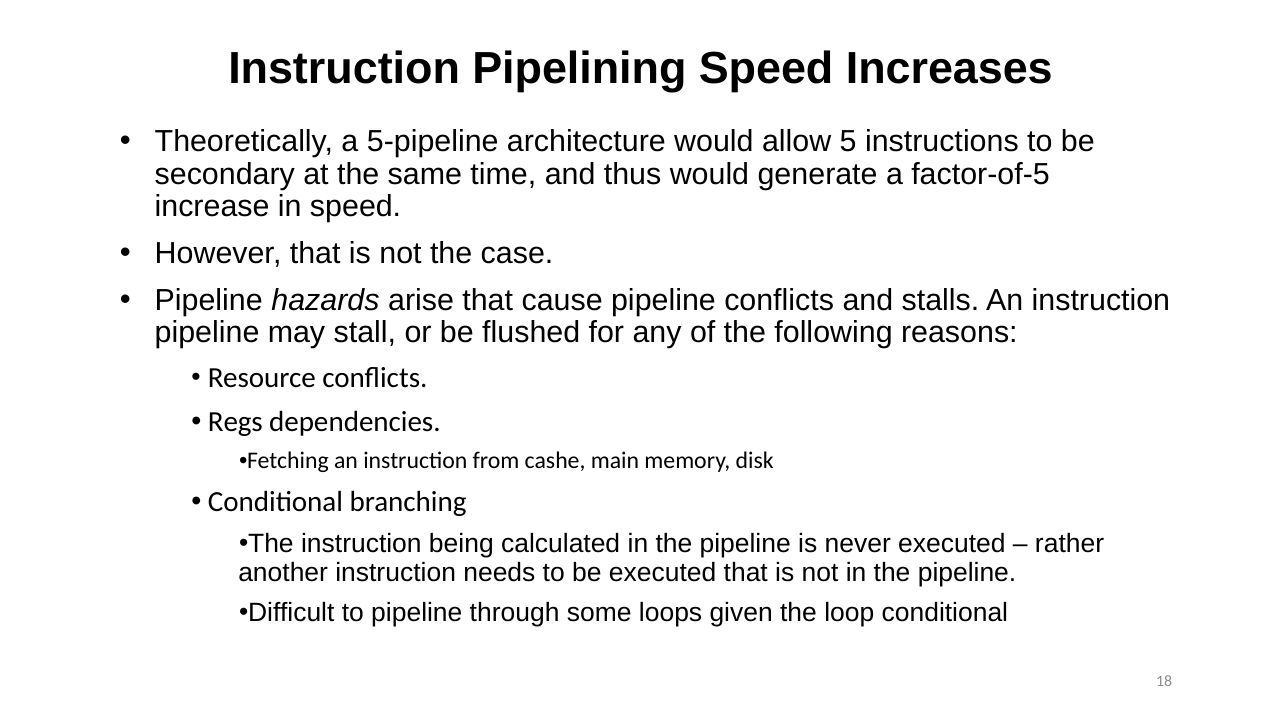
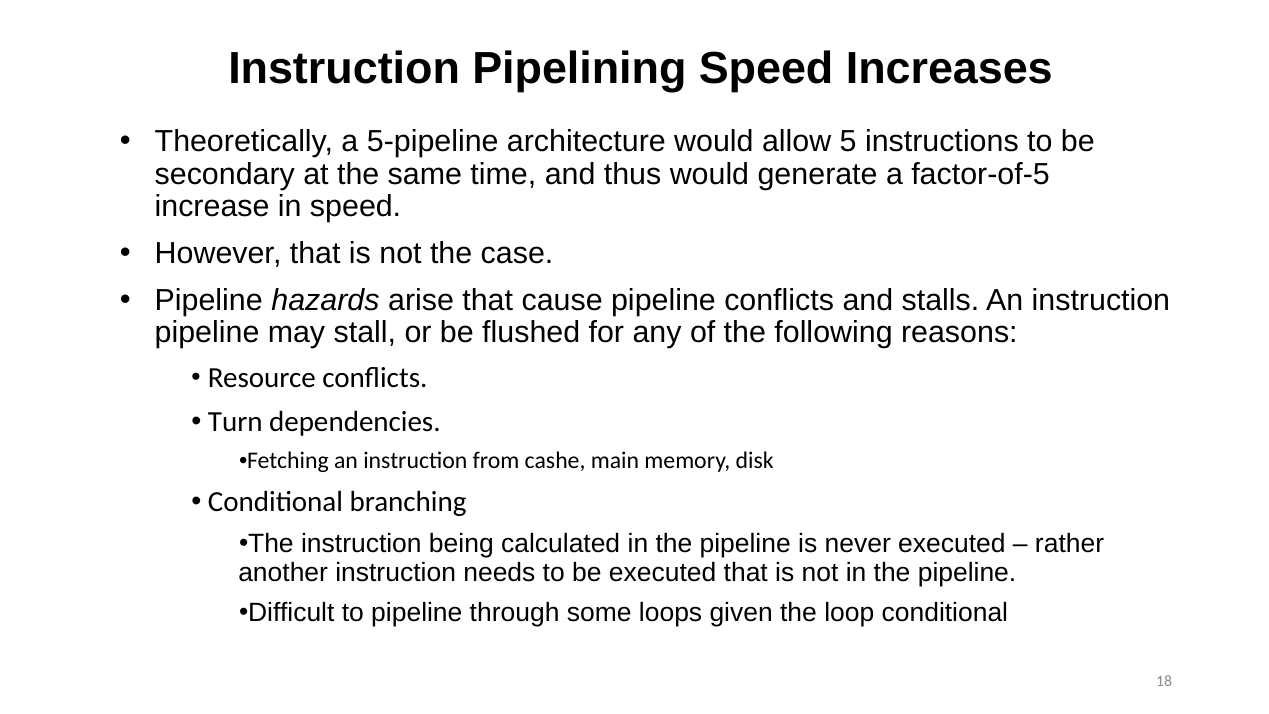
Regs: Regs -> Turn
